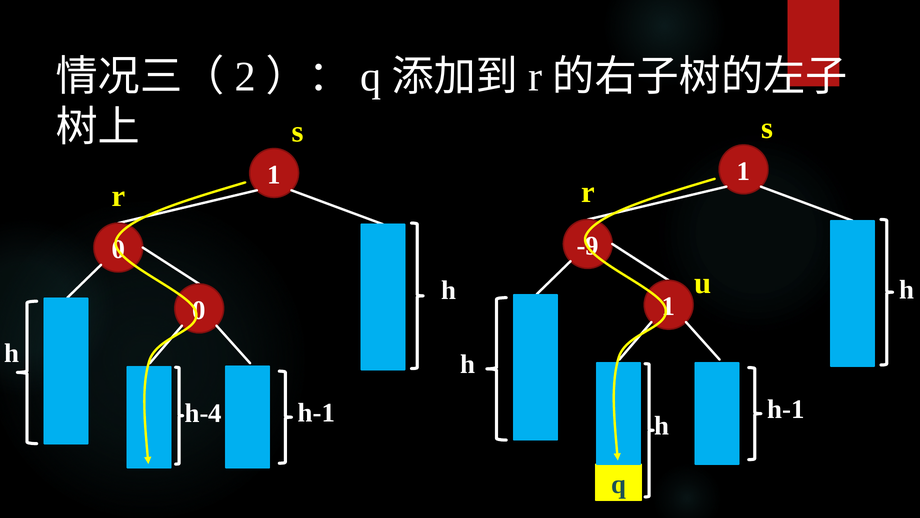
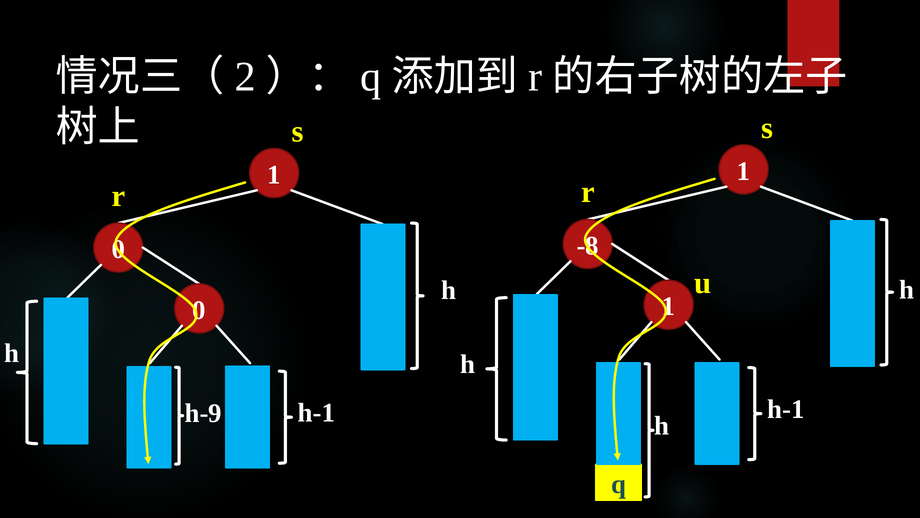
-9: -9 -> -8
h-4: h-4 -> h-9
